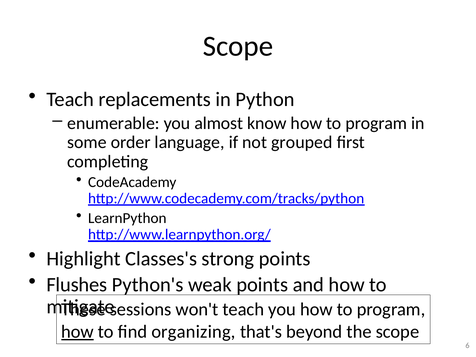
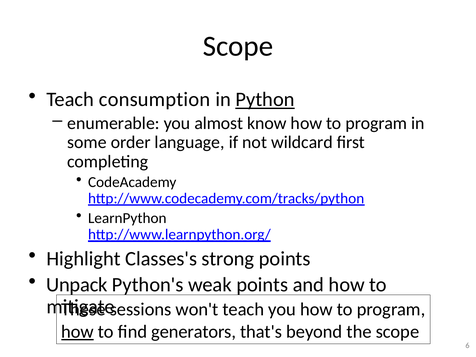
replacements: replacements -> consumption
Python underline: none -> present
grouped: grouped -> wildcard
Flushes: Flushes -> Unpack
organizing: organizing -> generators
